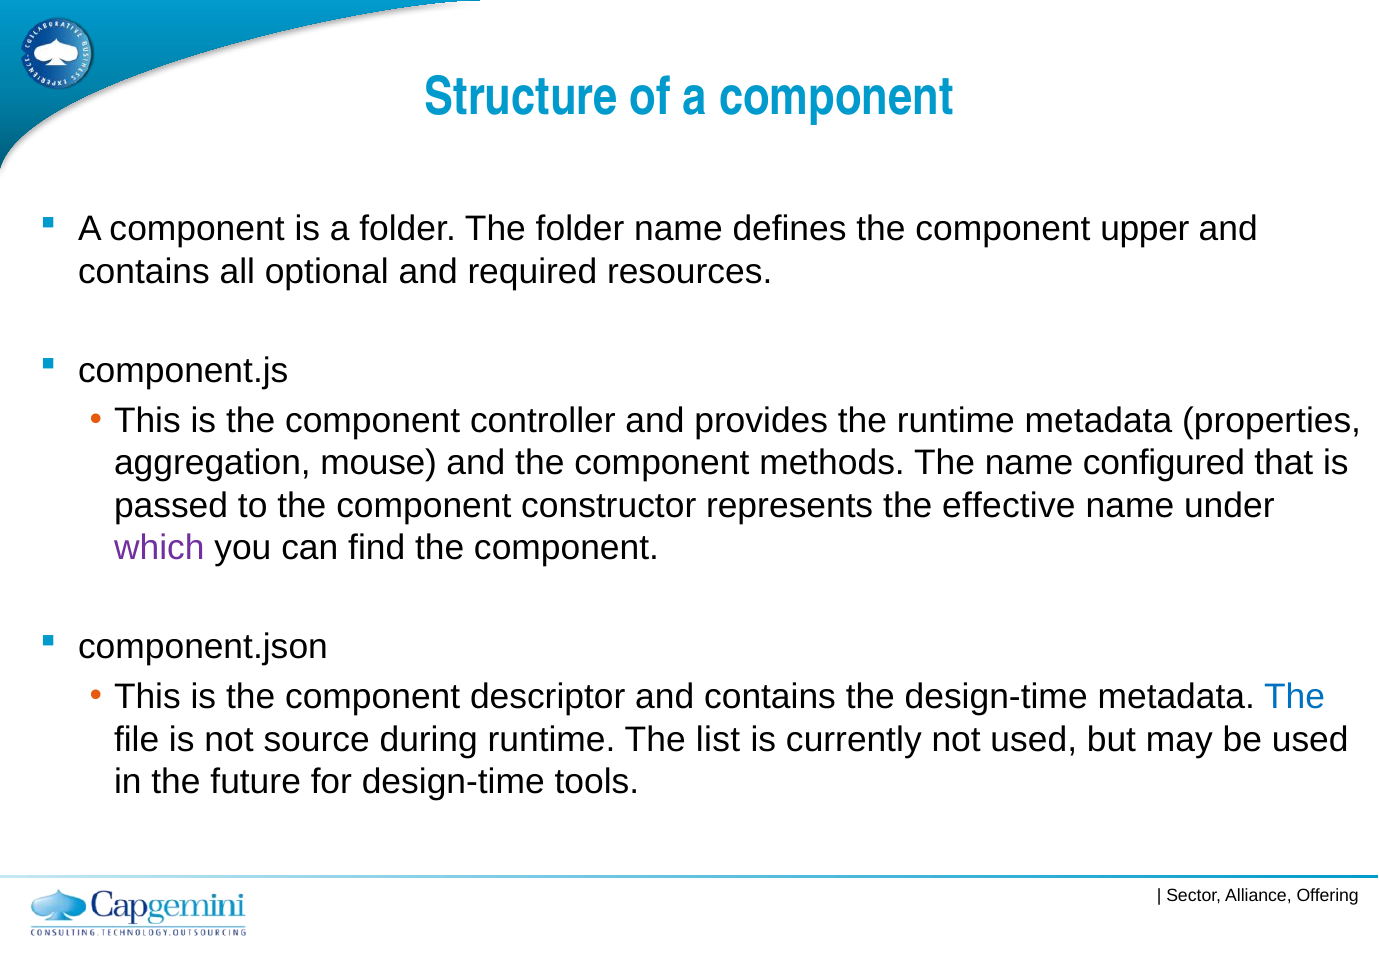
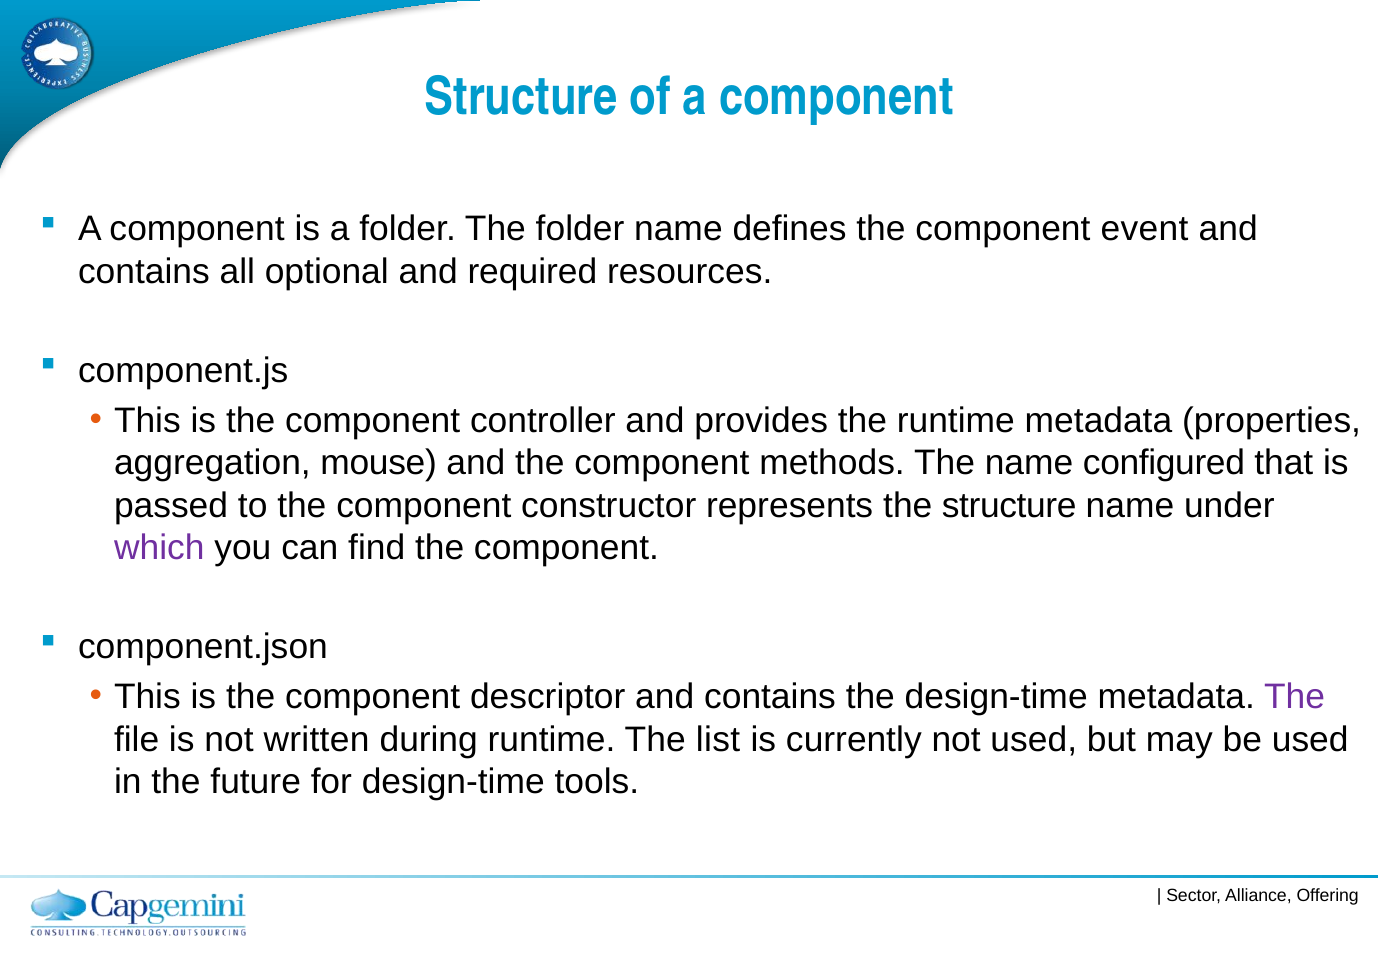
upper: upper -> event
the effective: effective -> structure
The at (1295, 697) colour: blue -> purple
source: source -> written
